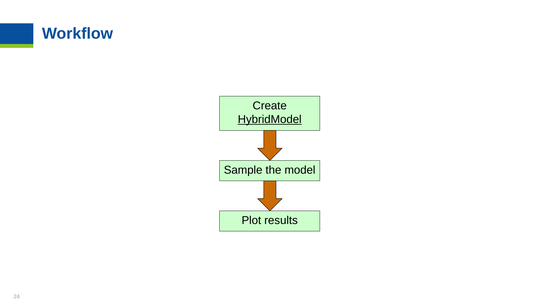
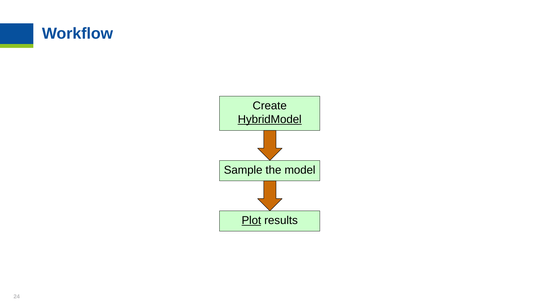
Plot underline: none -> present
